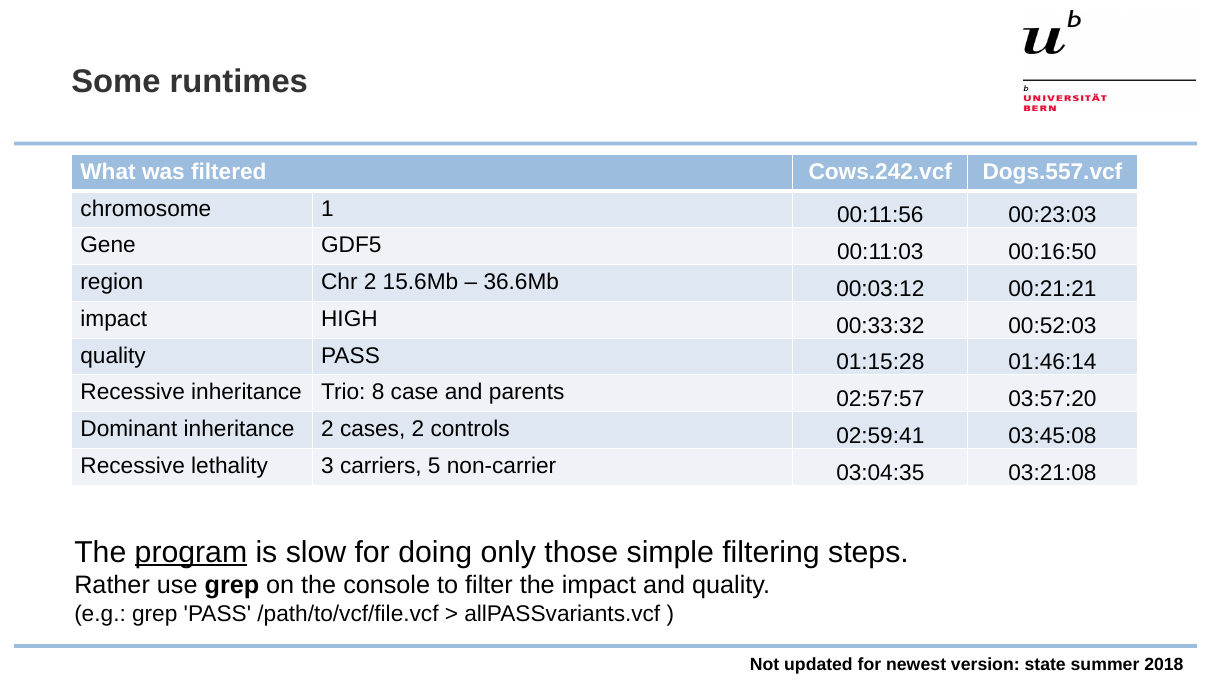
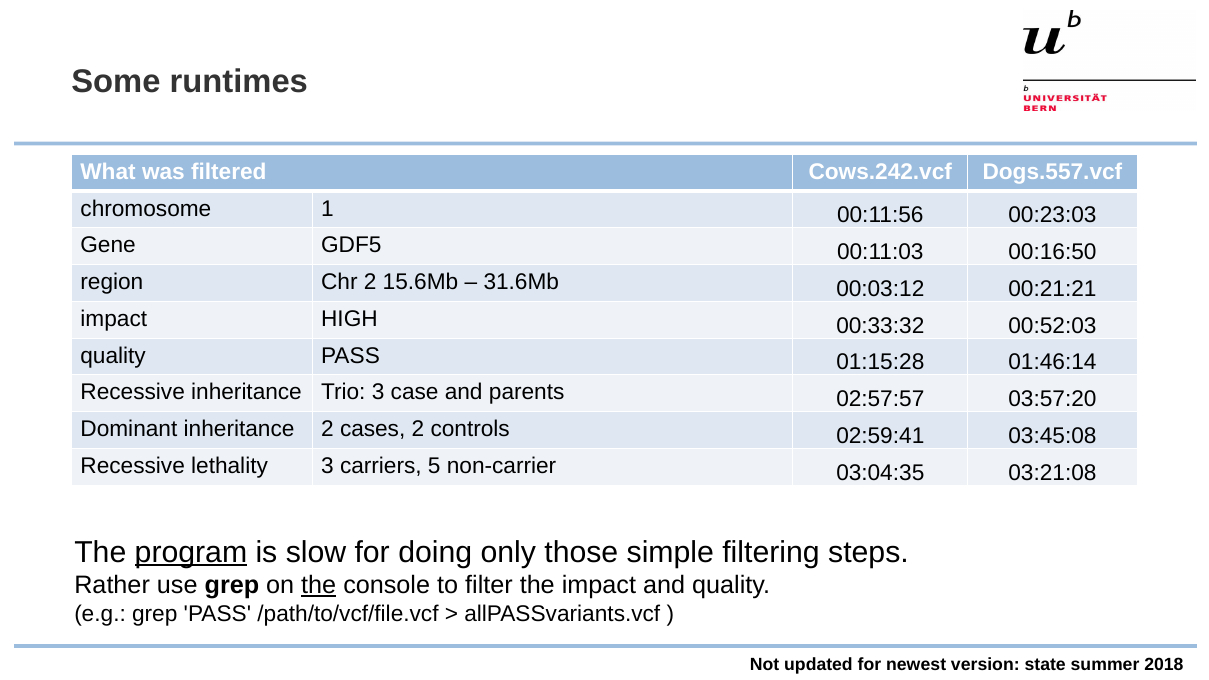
36.6Mb: 36.6Mb -> 31.6Mb
Trio 8: 8 -> 3
the at (319, 585) underline: none -> present
